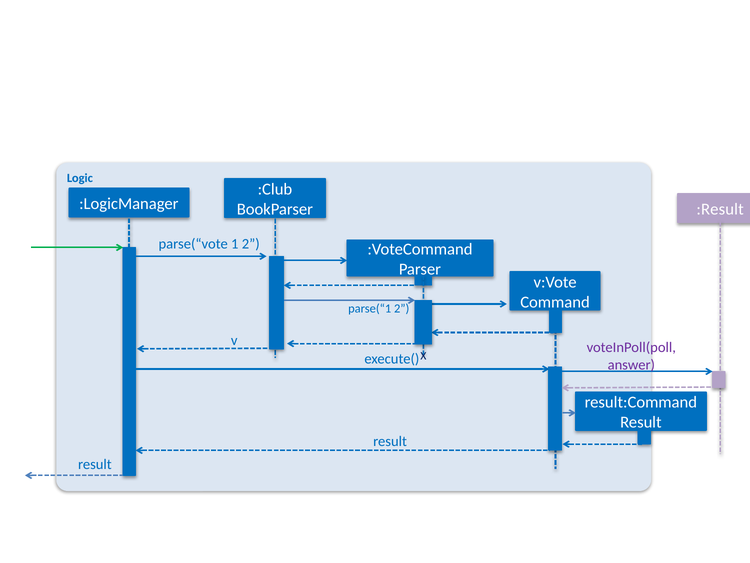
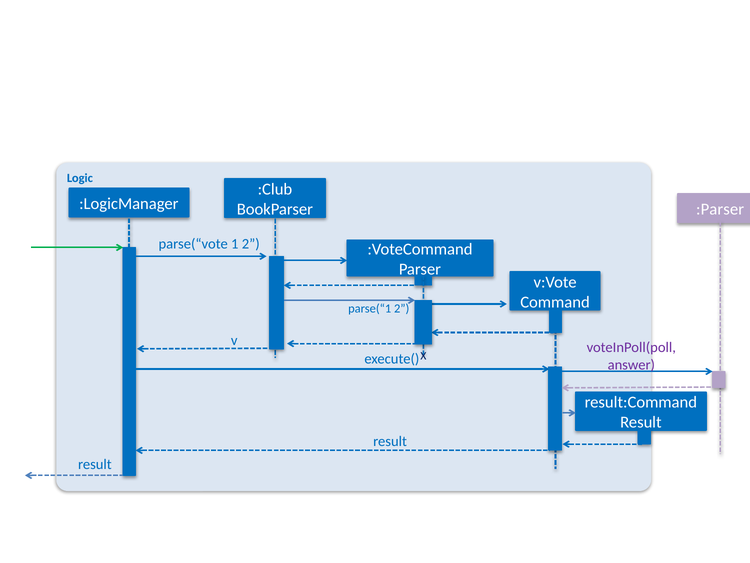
:Result: :Result -> :Parser
